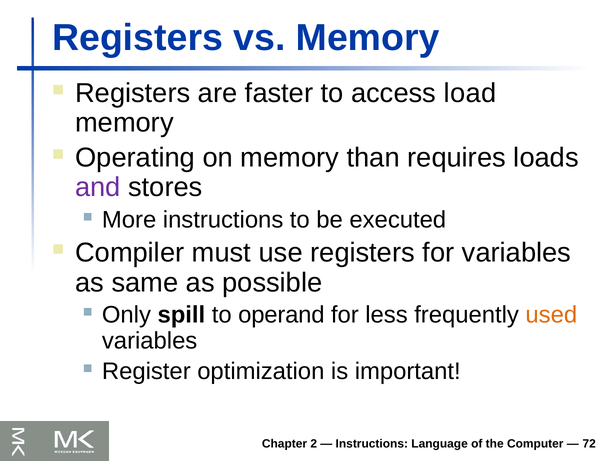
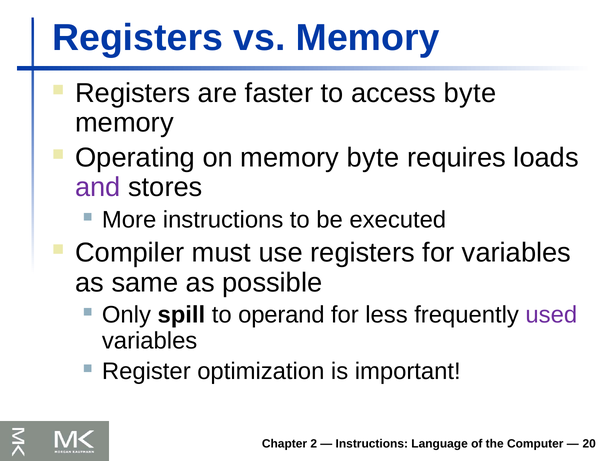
access load: load -> byte
memory than: than -> byte
used colour: orange -> purple
72: 72 -> 20
